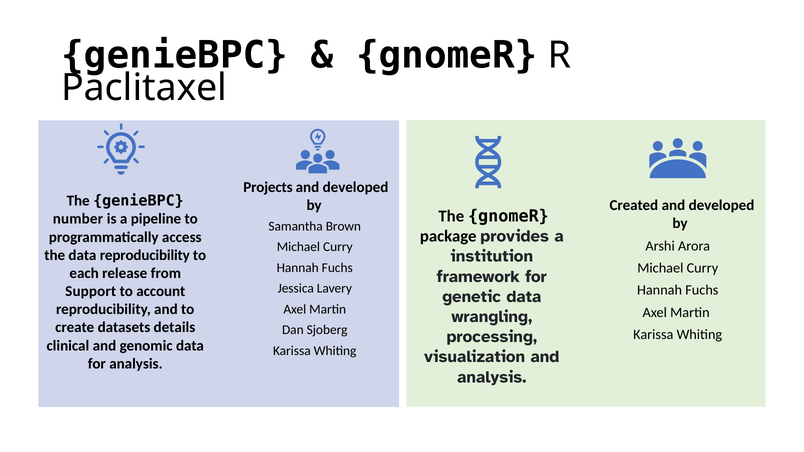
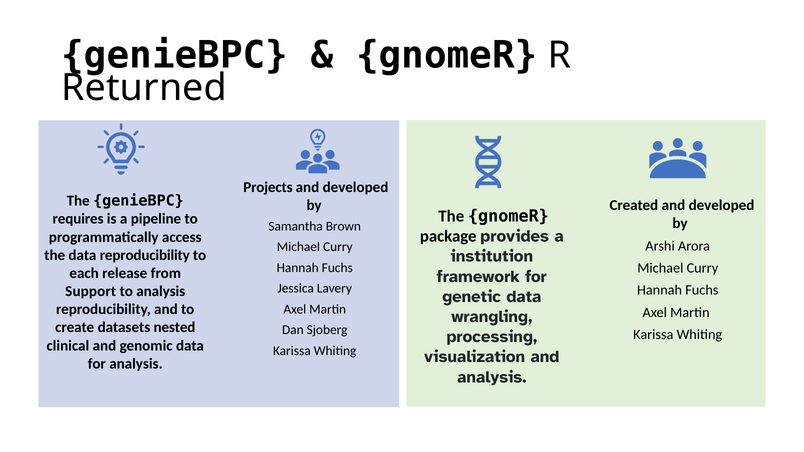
Paclitaxel: Paclitaxel -> Returned
number: number -> requires
to account: account -> analysis
details: details -> nested
